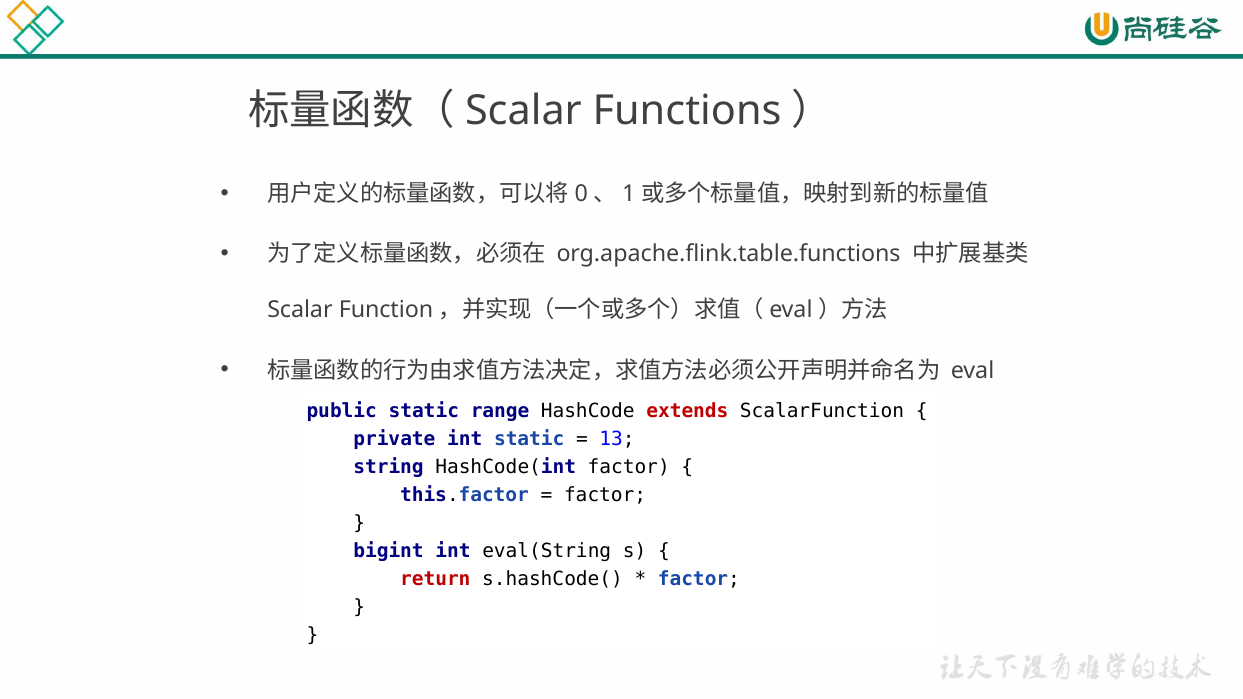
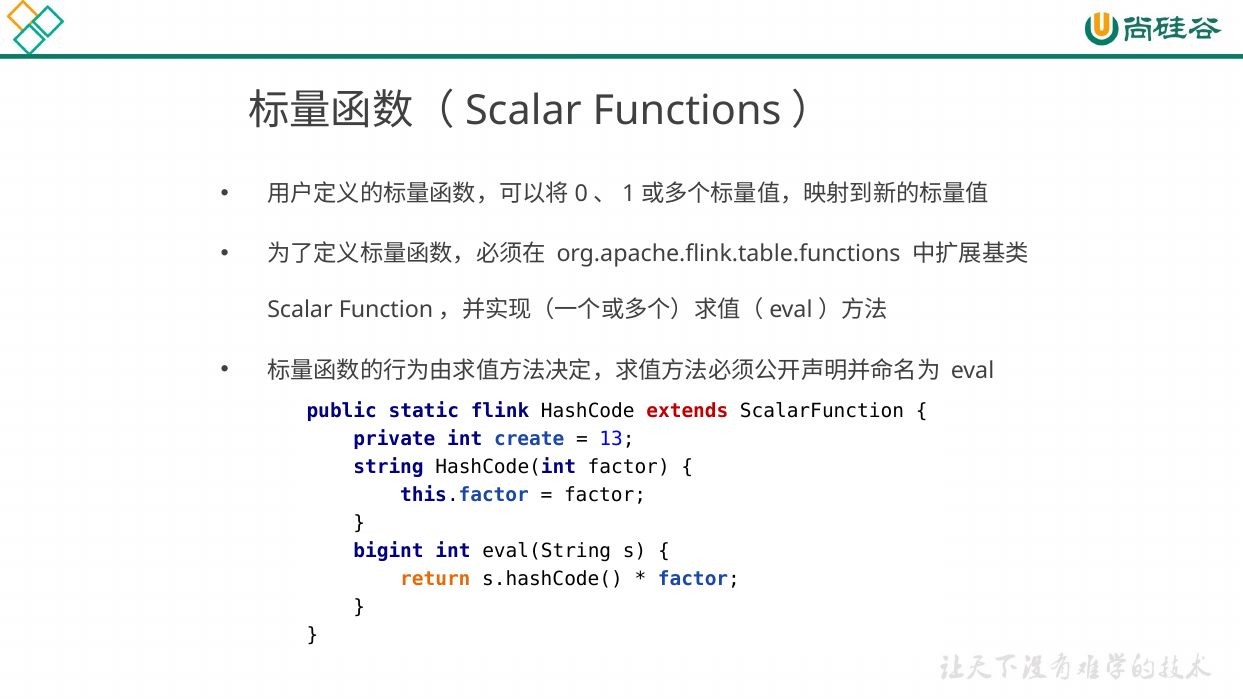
range: range -> flink
int static: static -> create
return colour: red -> orange
